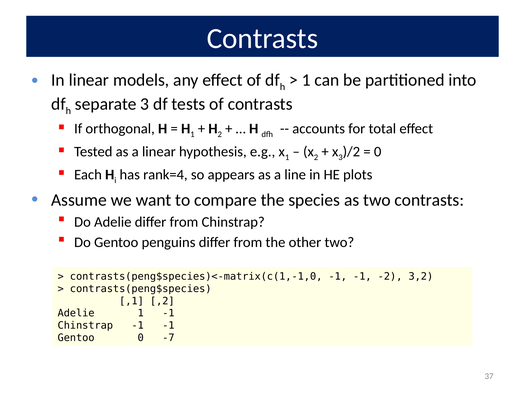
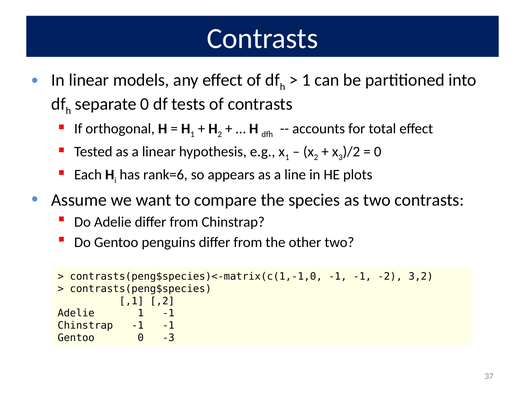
separate 3: 3 -> 0
rank=4: rank=4 -> rank=6
-7: -7 -> -3
